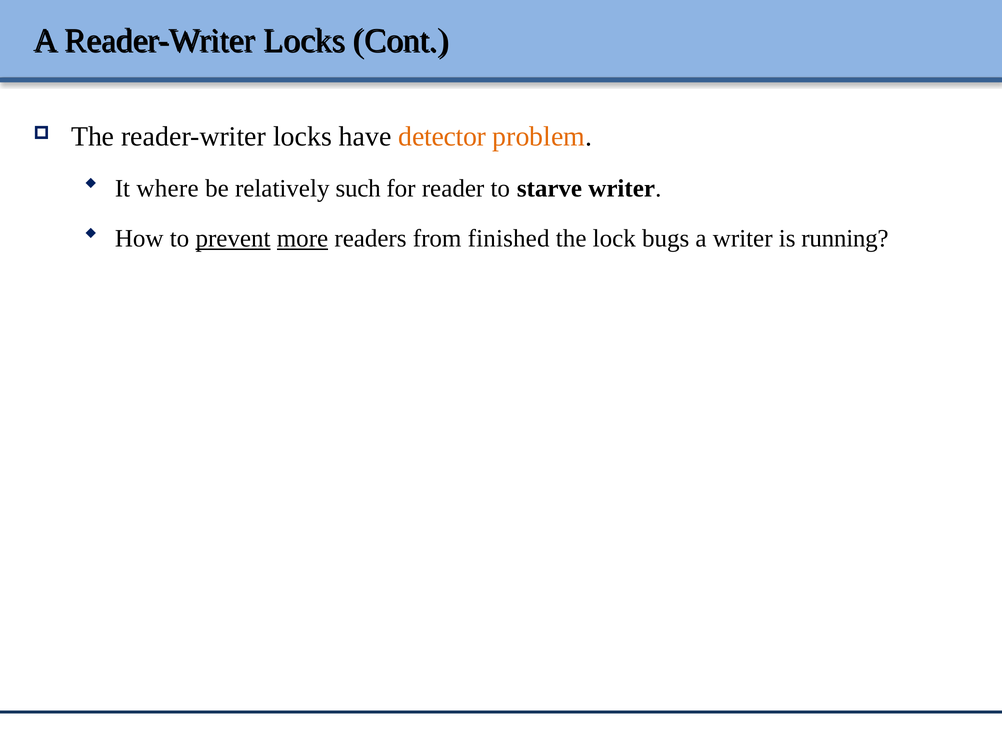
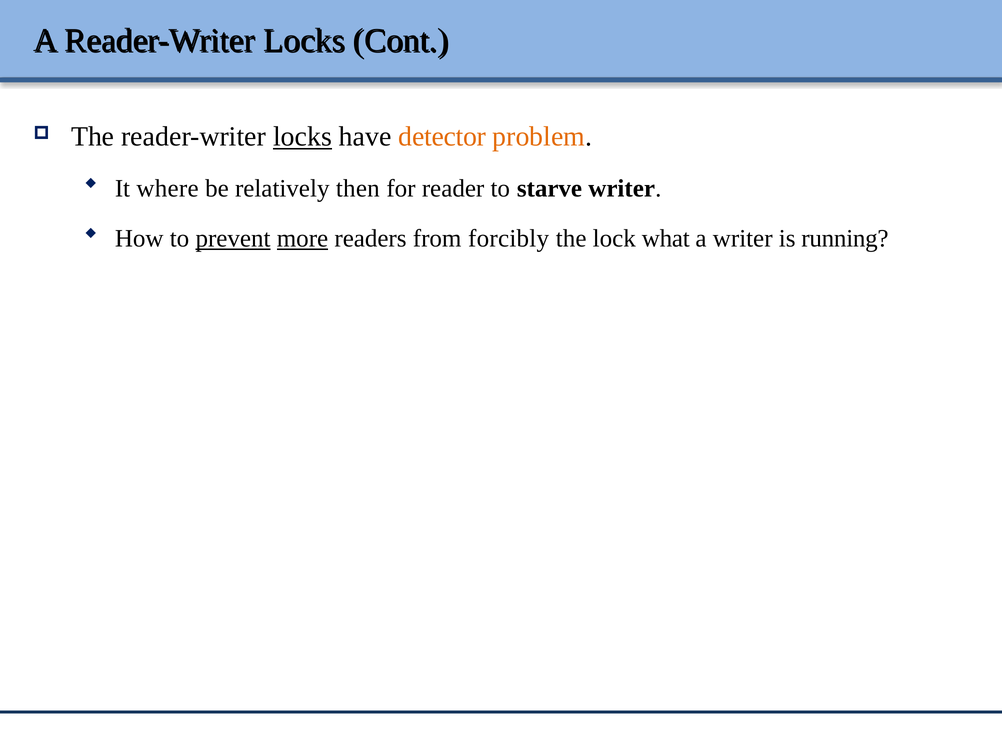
locks at (303, 137) underline: none -> present
such: such -> then
finished: finished -> forcibly
bugs: bugs -> what
